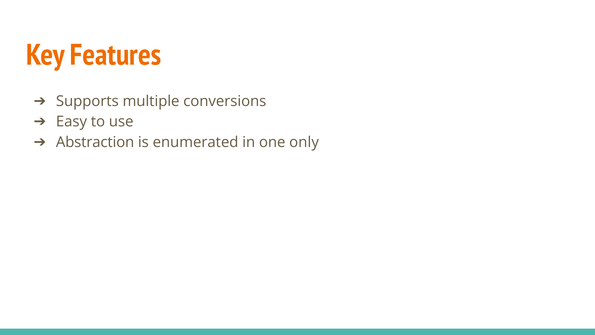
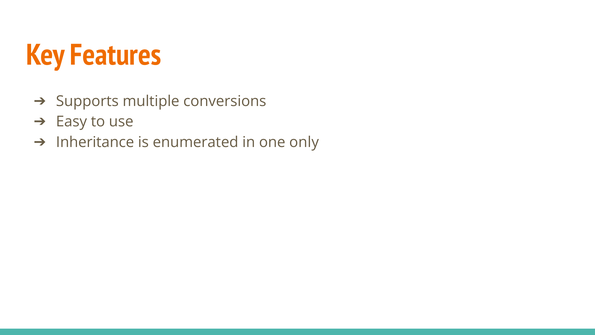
Abstraction: Abstraction -> Inheritance
